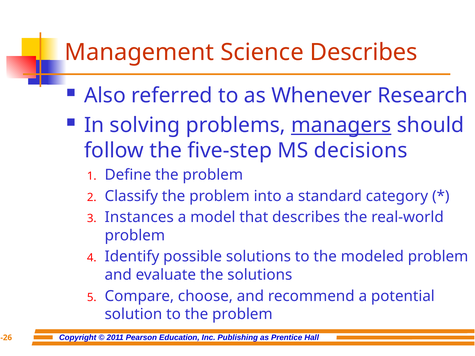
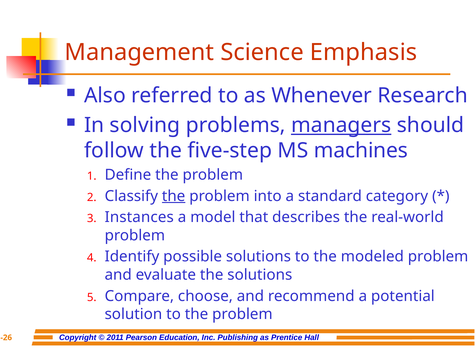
Science Describes: Describes -> Emphasis
decisions: decisions -> machines
the at (174, 196) underline: none -> present
